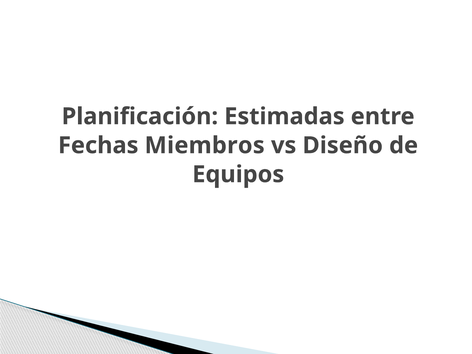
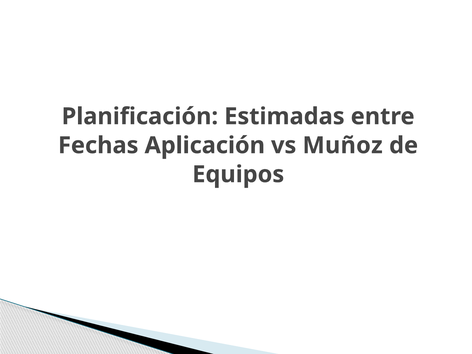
Miembros: Miembros -> Aplicación
Diseño: Diseño -> Muñoz
